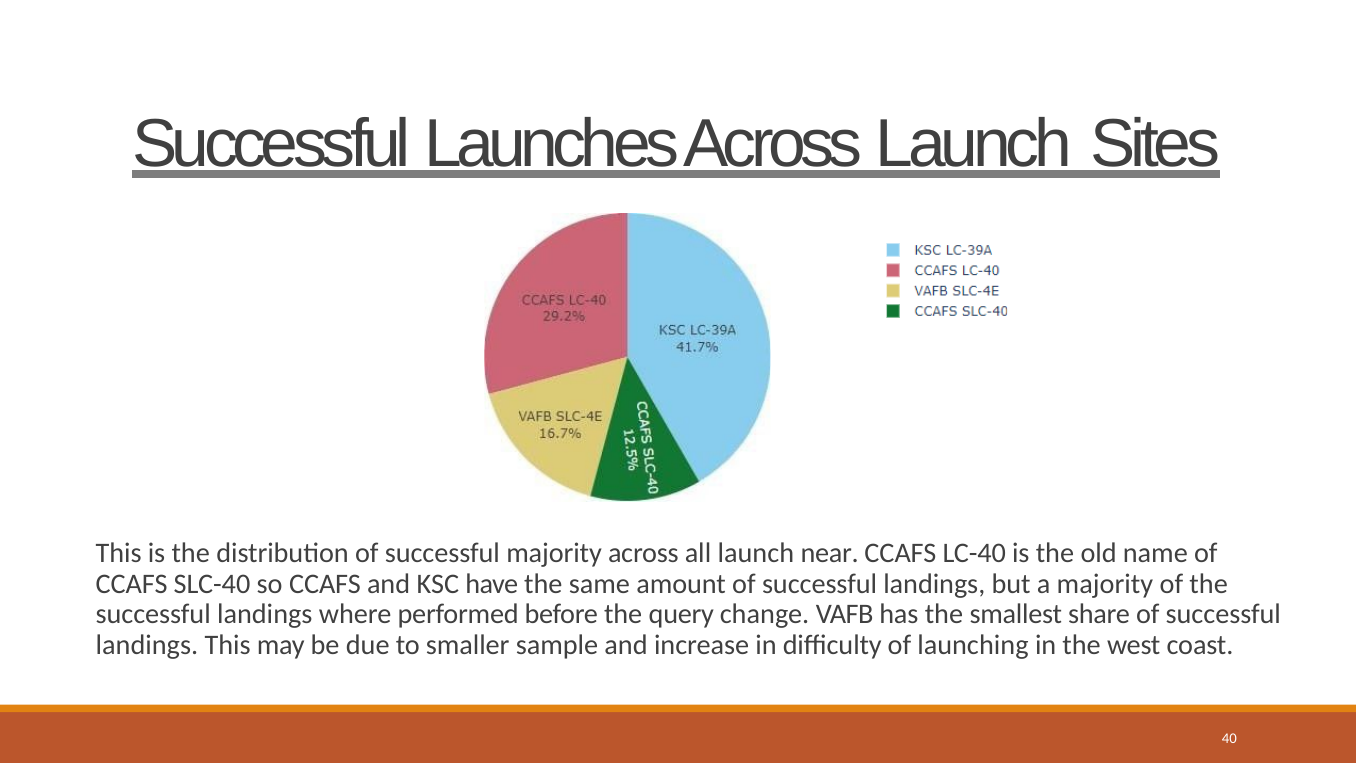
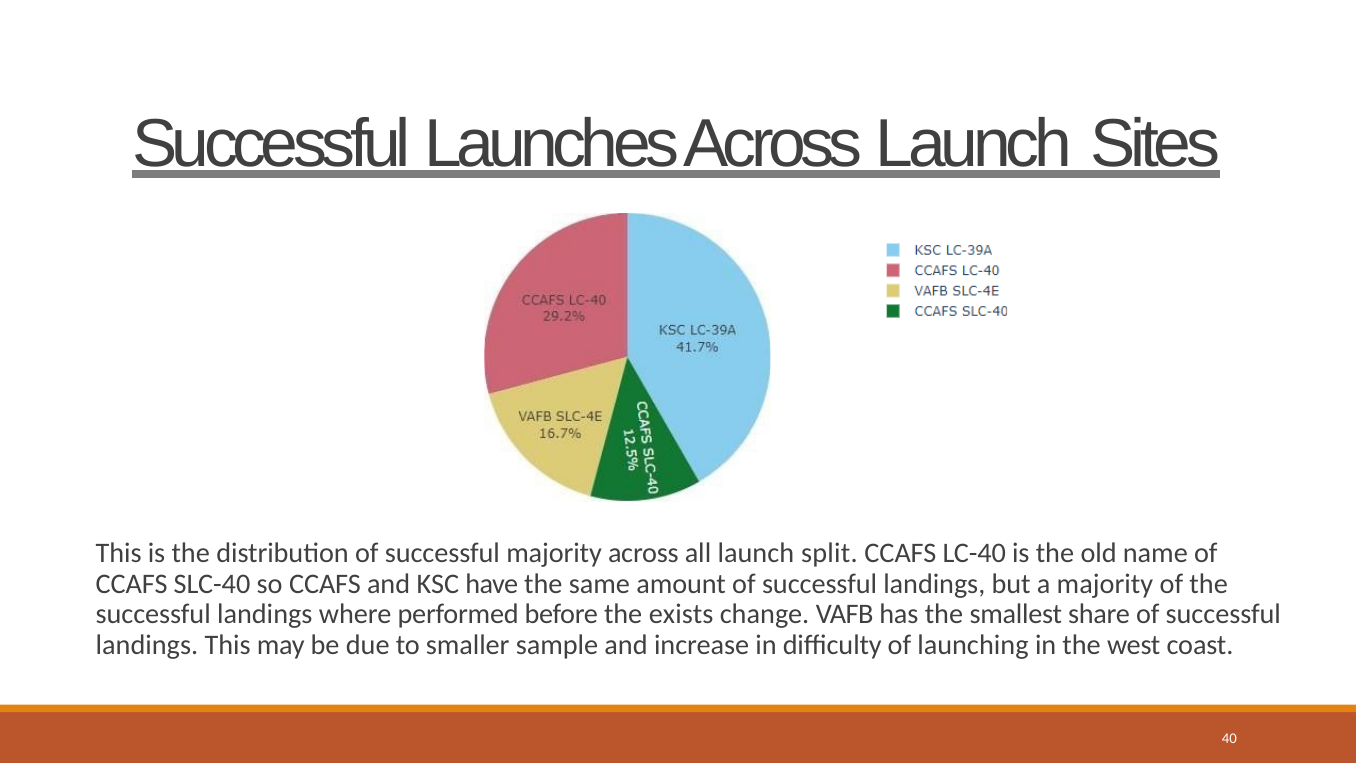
near: near -> split
query: query -> exists
